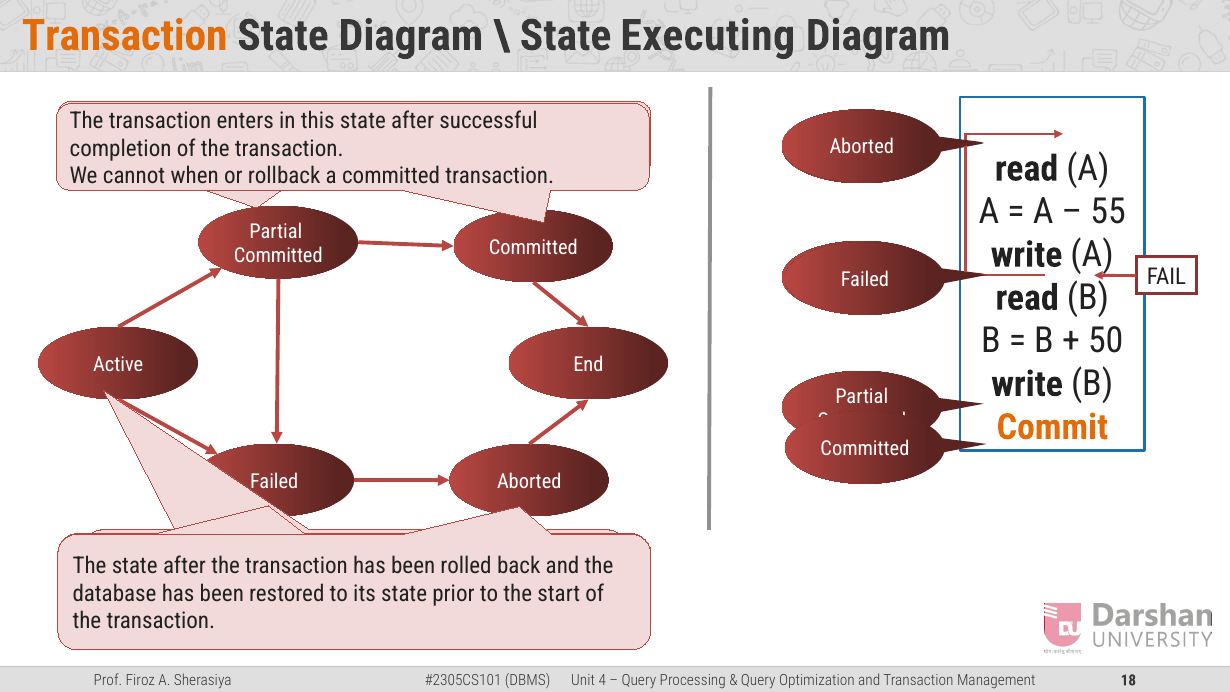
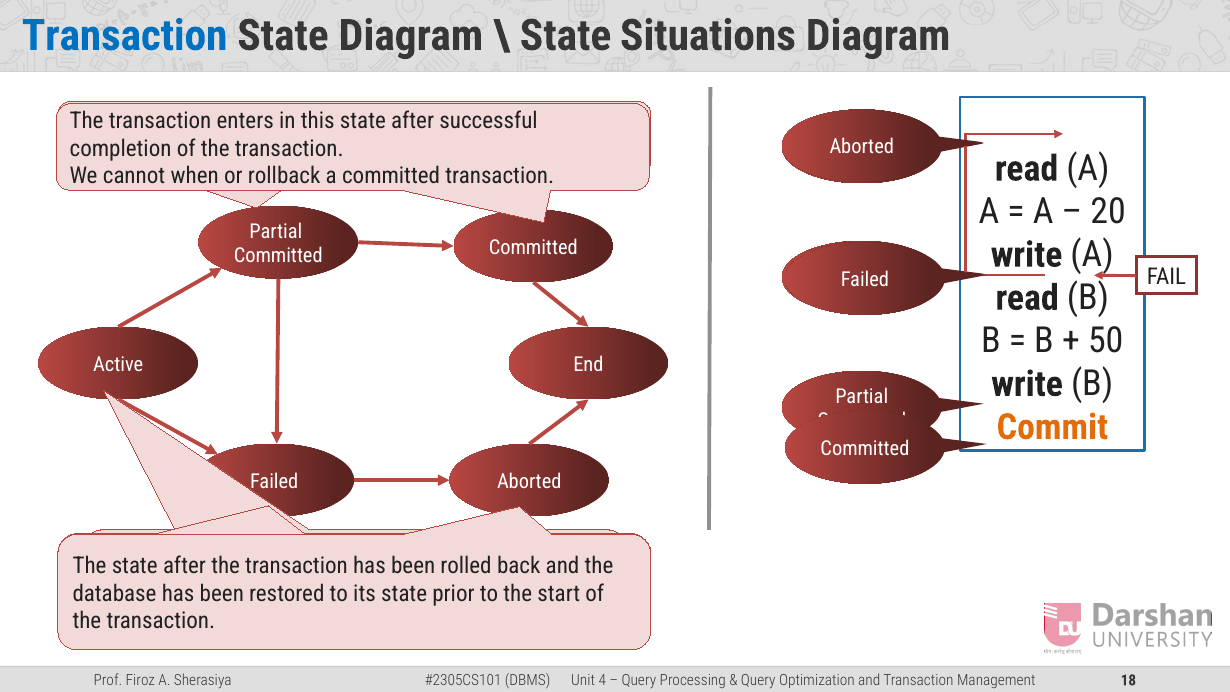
Transaction at (125, 36) colour: orange -> blue
State Executing: Executing -> Situations
55: 55 -> 20
